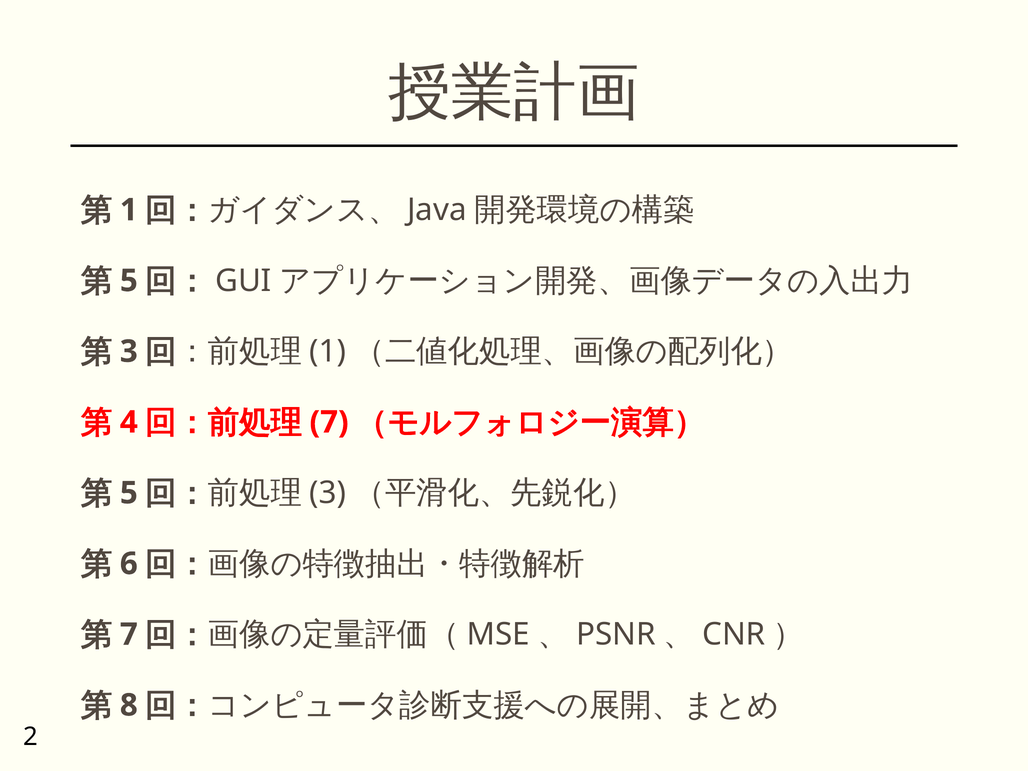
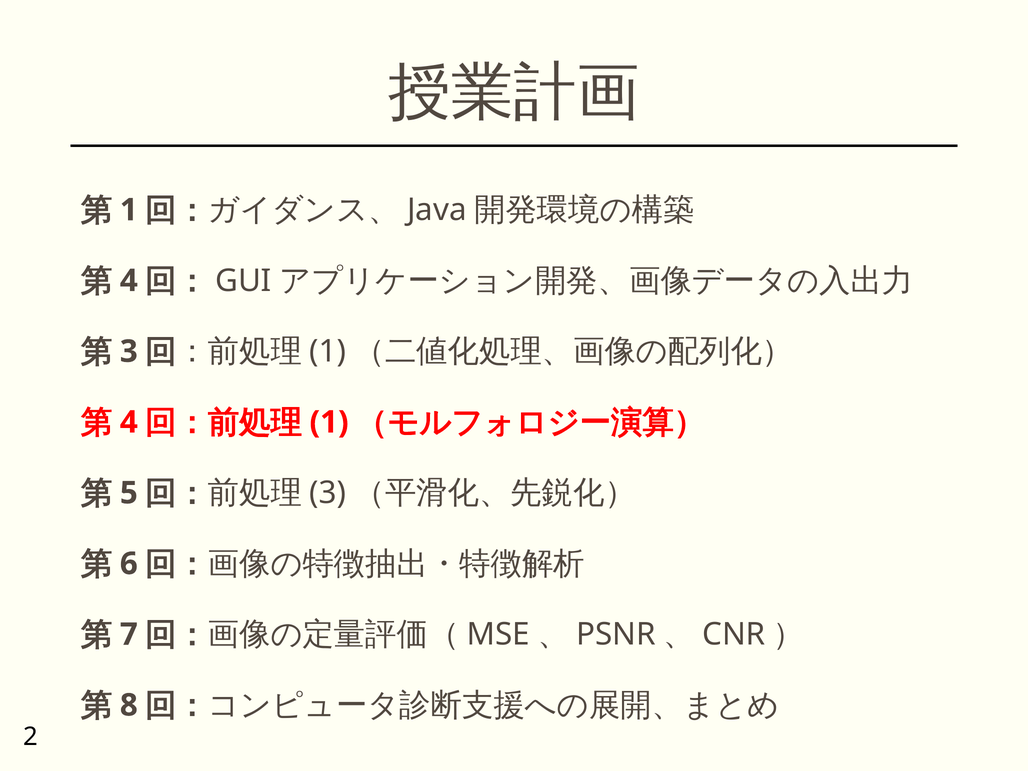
5 at (129, 281): 5 -> 4
7 at (329, 422): 7 -> 1
